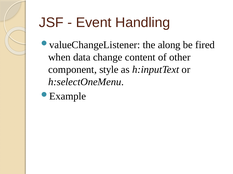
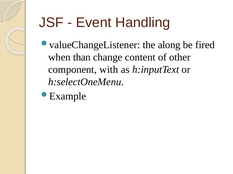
data: data -> than
style: style -> with
